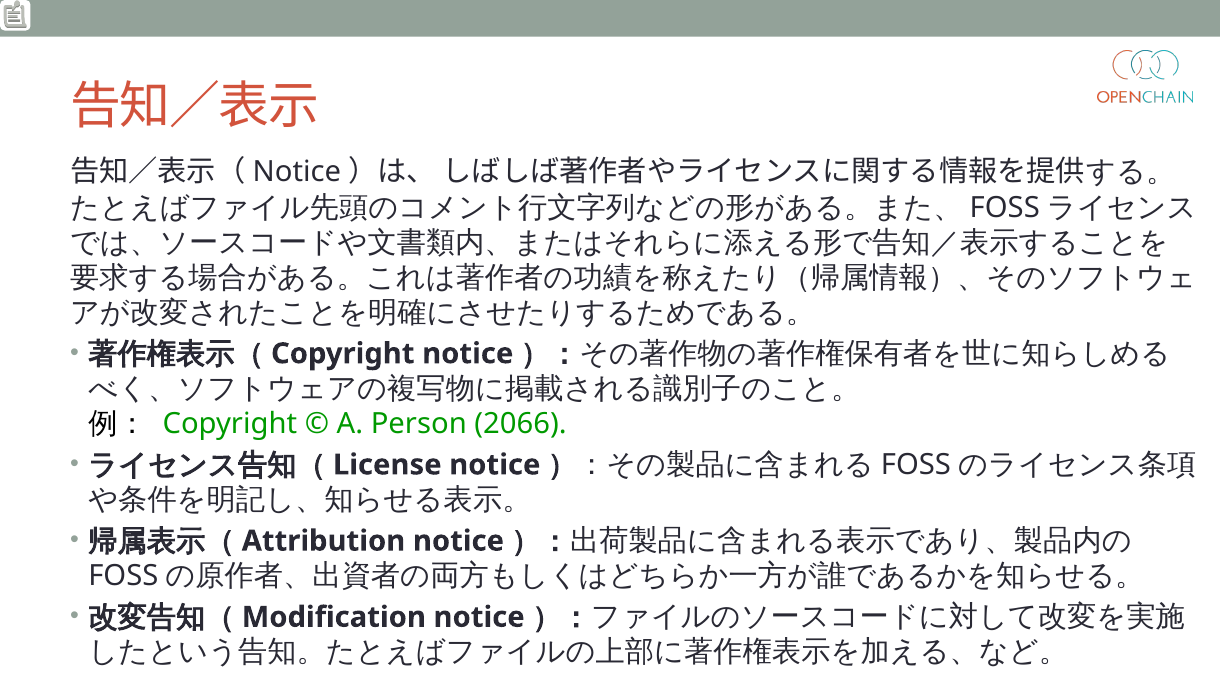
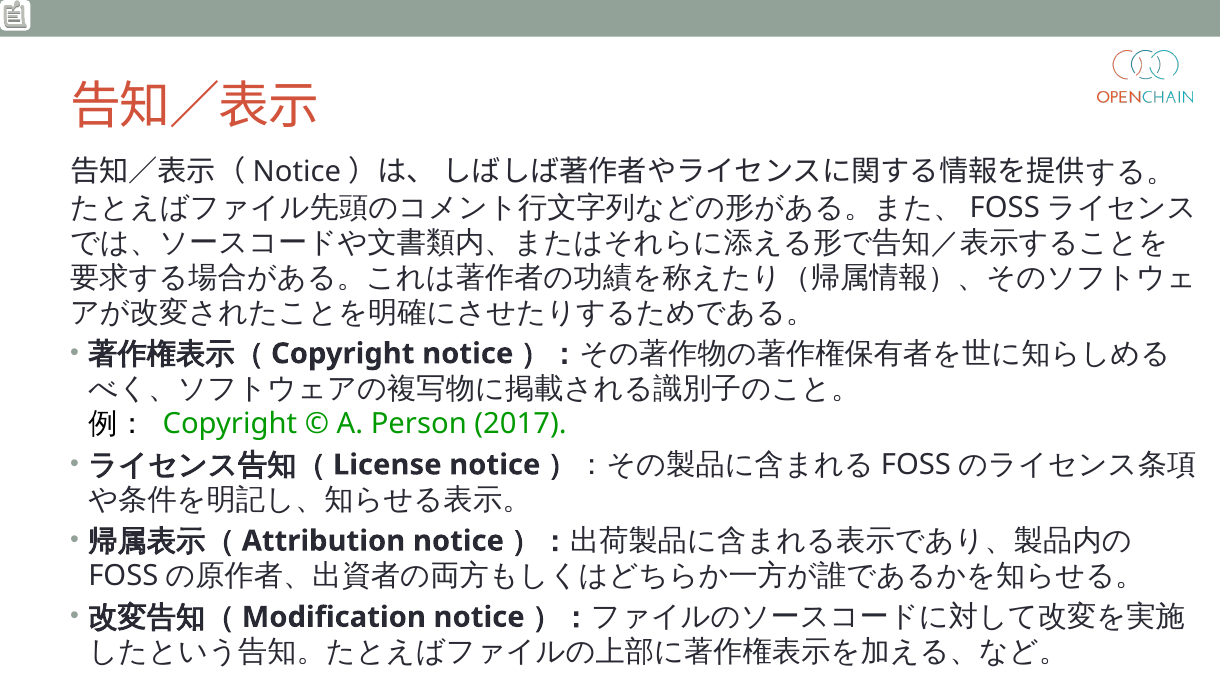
2066: 2066 -> 2017
